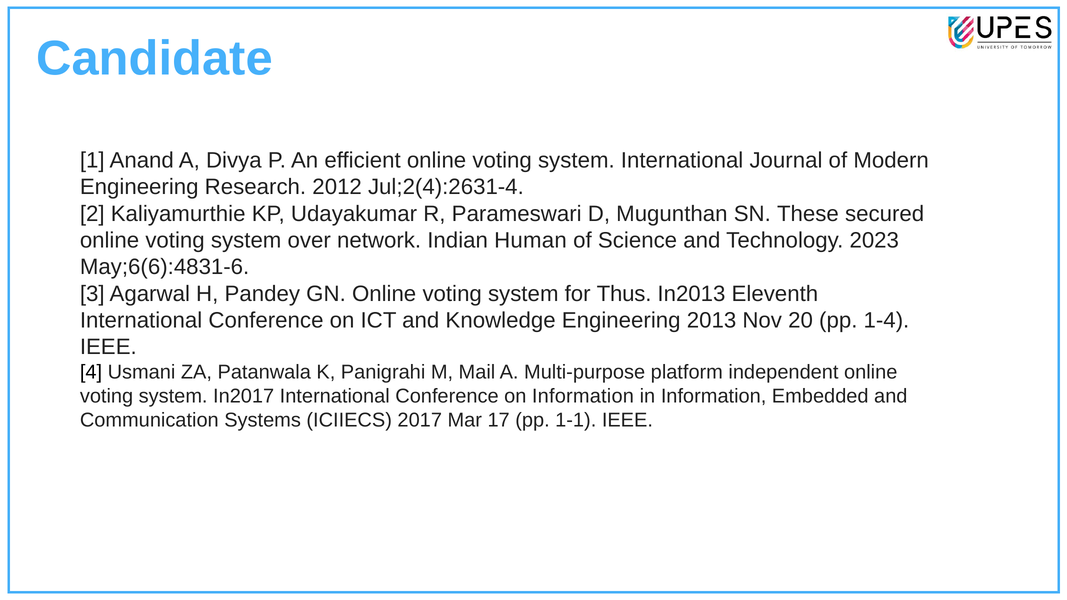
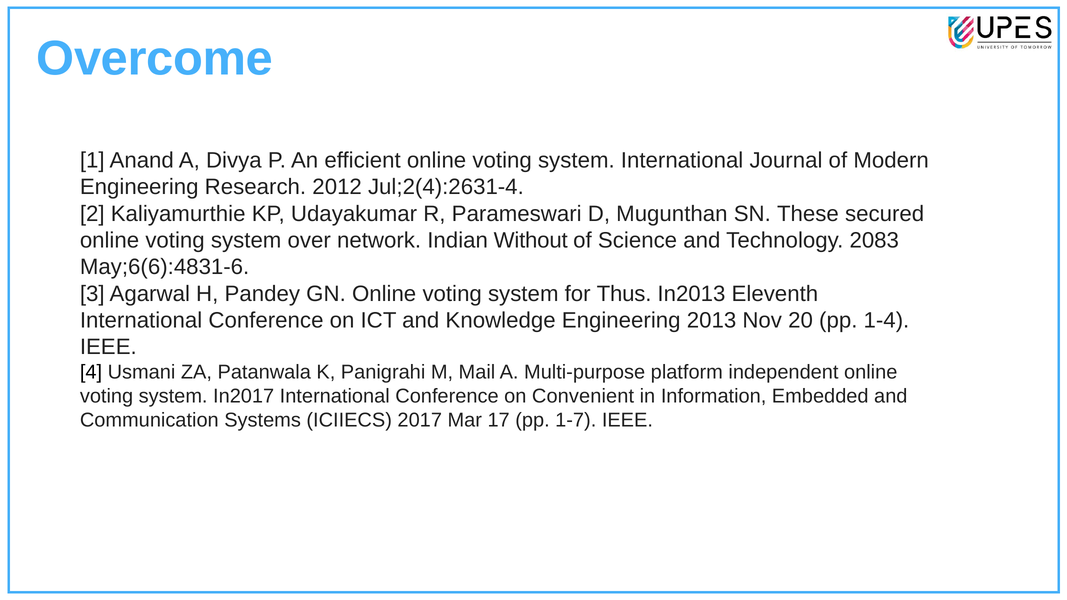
Candidate: Candidate -> Overcome
Human: Human -> Without
2023: 2023 -> 2083
on Information: Information -> Convenient
1-1: 1-1 -> 1-7
